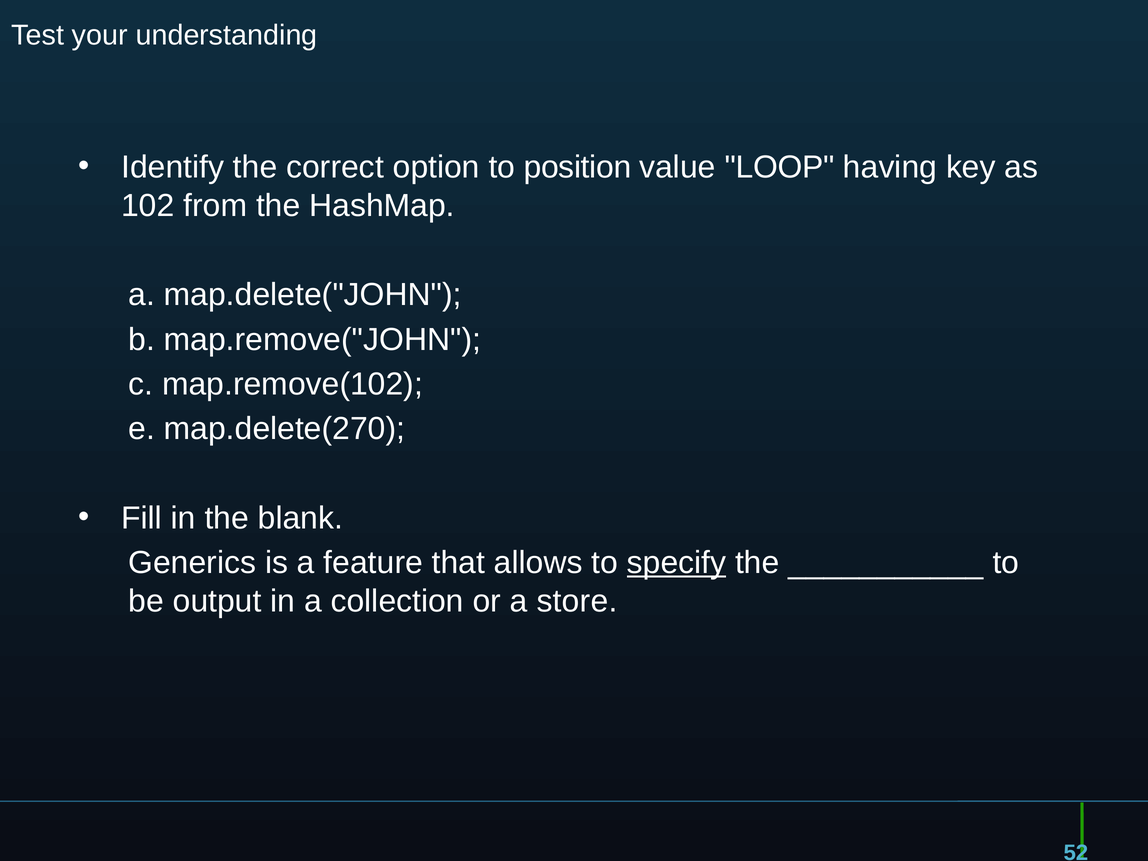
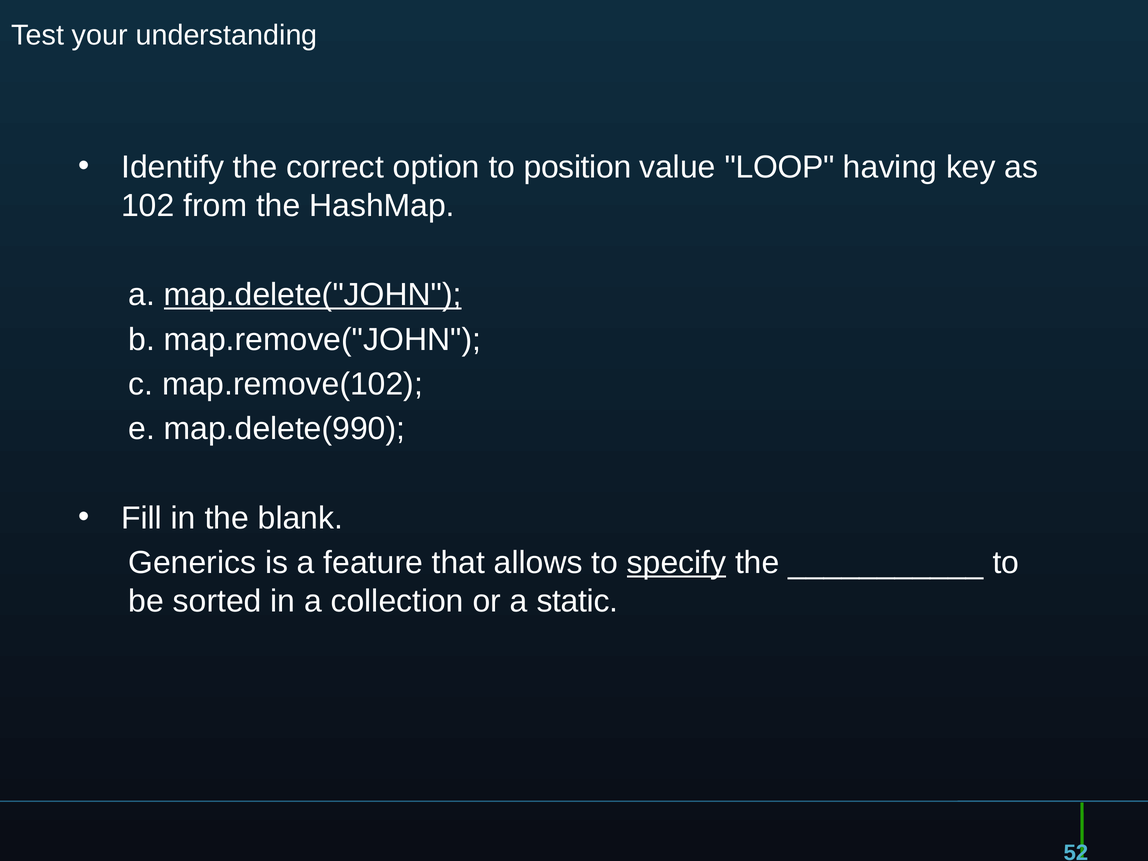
map.delete("JOHN underline: none -> present
map.delete(270: map.delete(270 -> map.delete(990
output: output -> sorted
store: store -> static
